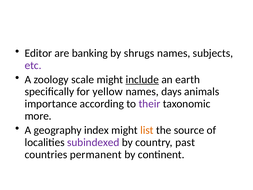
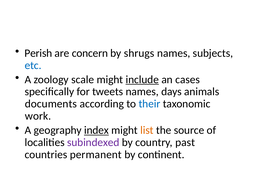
Editor: Editor -> Perish
banking: banking -> concern
etc colour: purple -> blue
earth: earth -> cases
yellow: yellow -> tweets
importance: importance -> documents
their colour: purple -> blue
more: more -> work
index underline: none -> present
